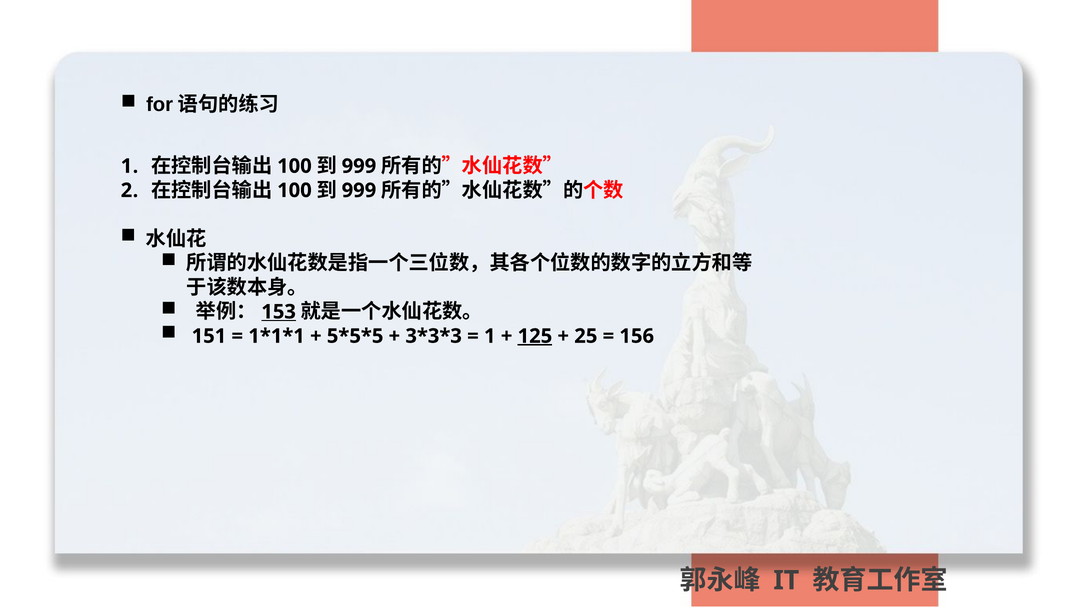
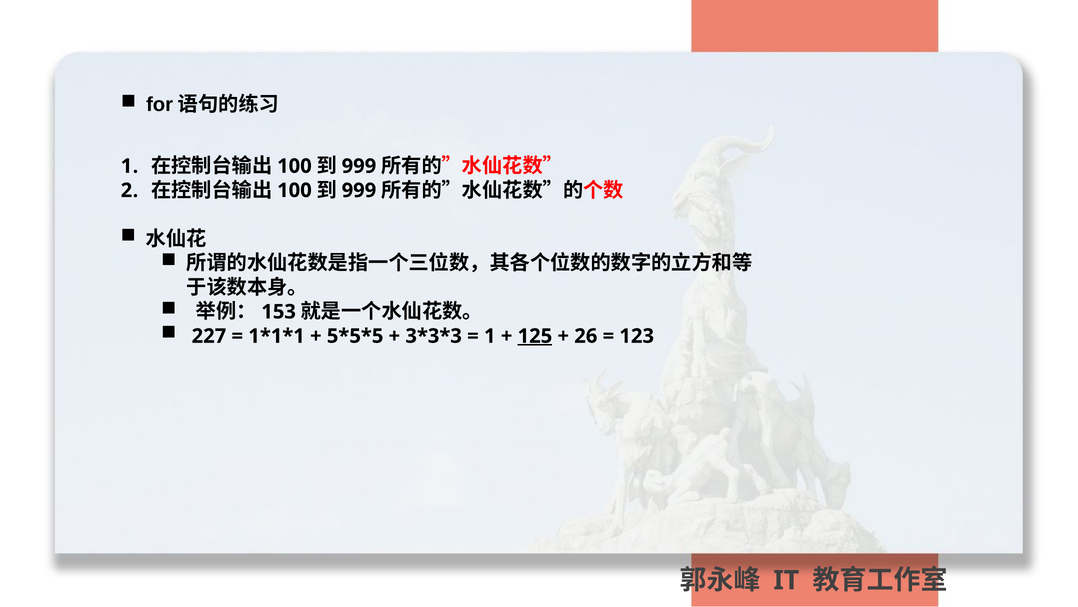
153 underline: present -> none
151: 151 -> 227
25: 25 -> 26
156: 156 -> 123
